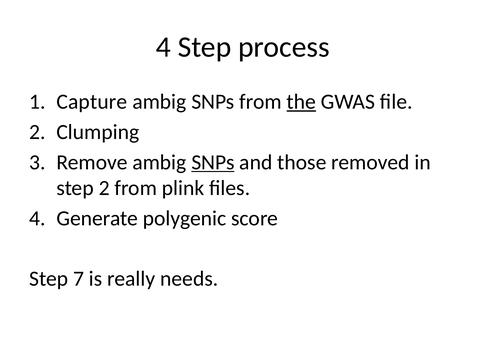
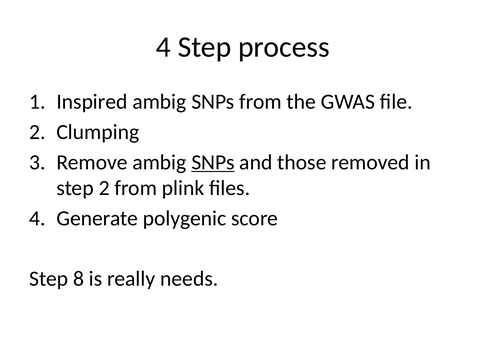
Capture: Capture -> Inspired
the underline: present -> none
7: 7 -> 8
